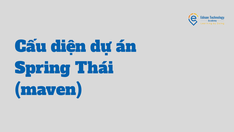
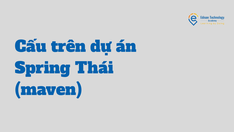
diện: diện -> trên
